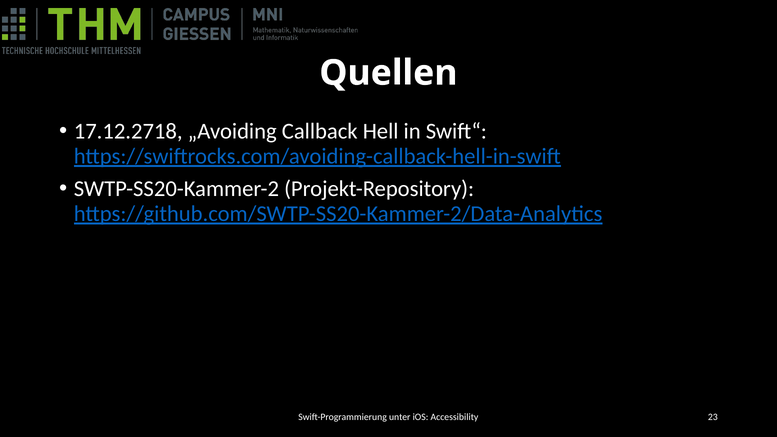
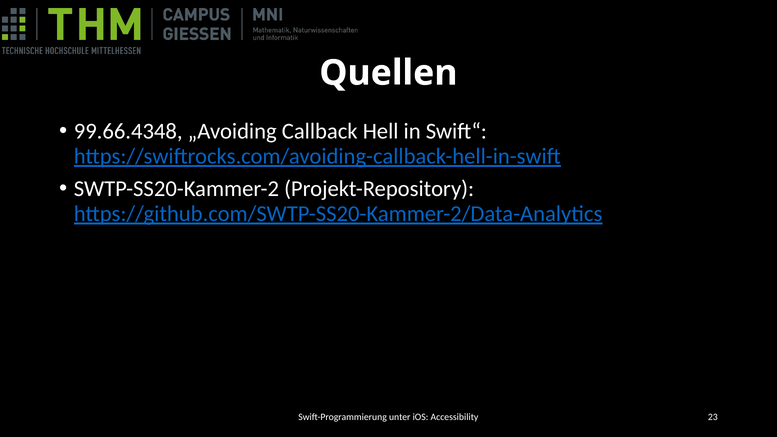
17.12.2718: 17.12.2718 -> 99.66.4348
